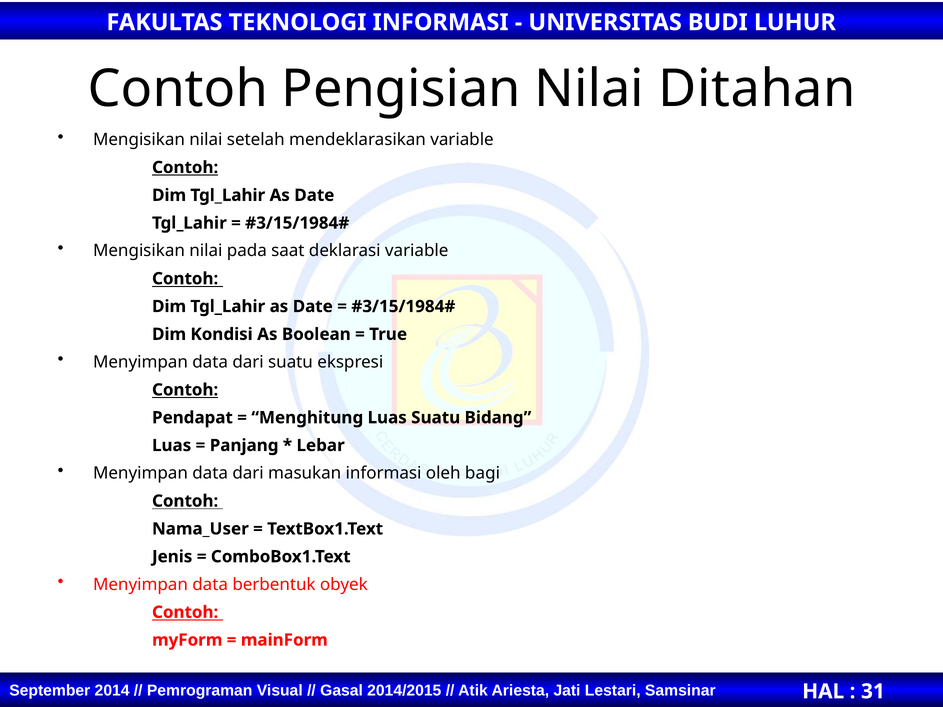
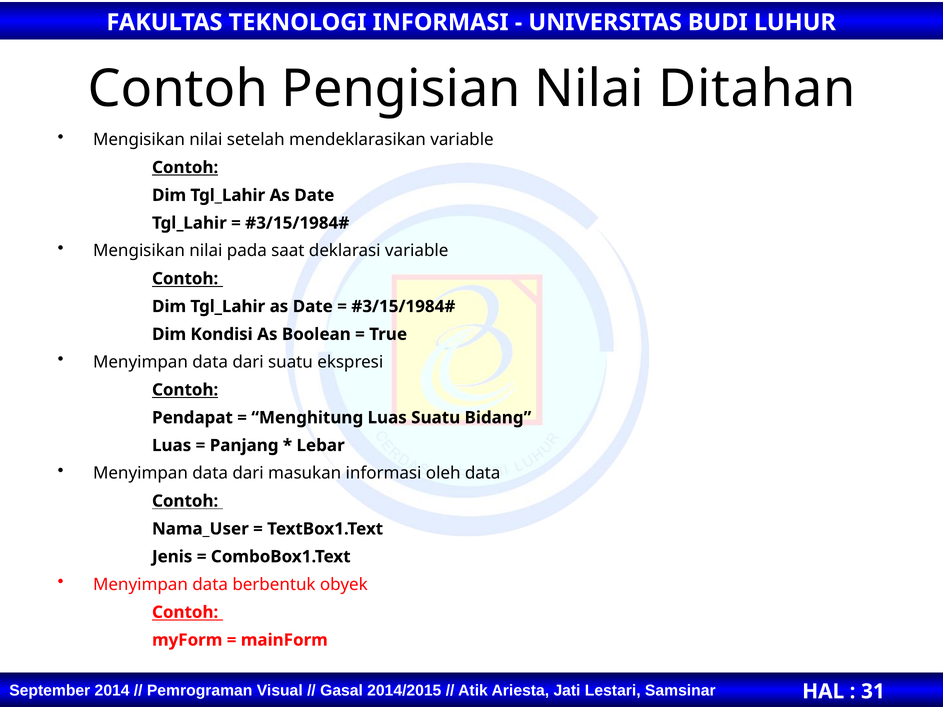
oleh bagi: bagi -> data
